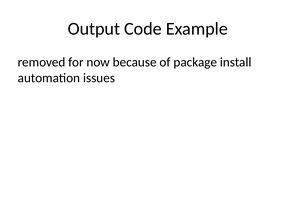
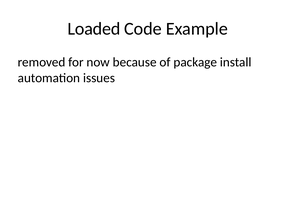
Output: Output -> Loaded
